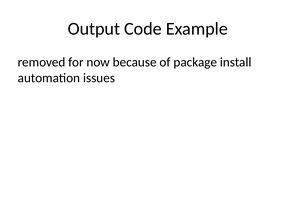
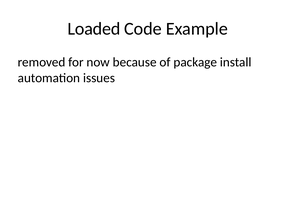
Output: Output -> Loaded
